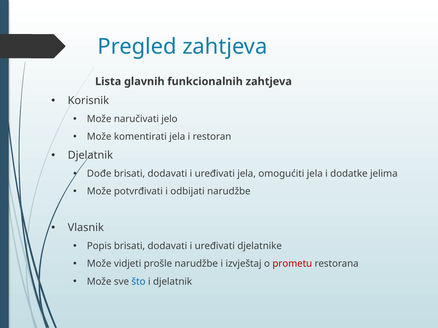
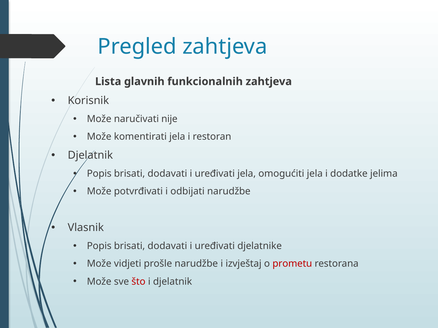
jelo: jelo -> nije
Dođe at (99, 174): Dođe -> Popis
što colour: blue -> red
